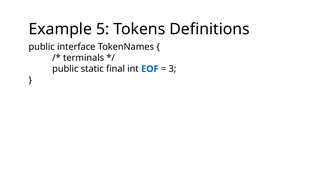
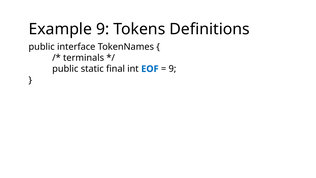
Example 5: 5 -> 9
3 at (172, 69): 3 -> 9
